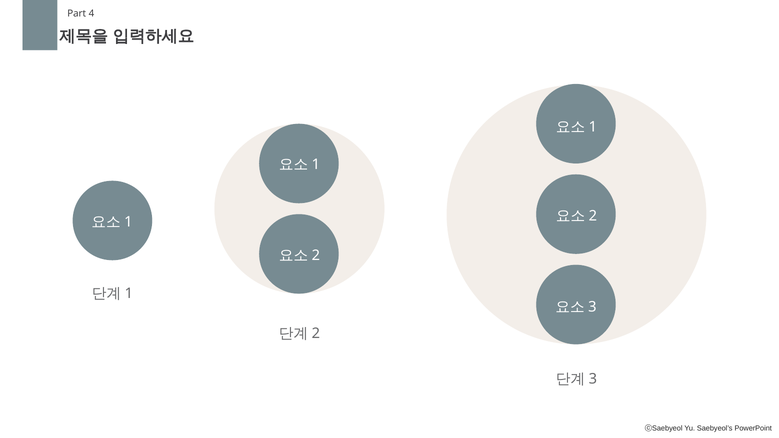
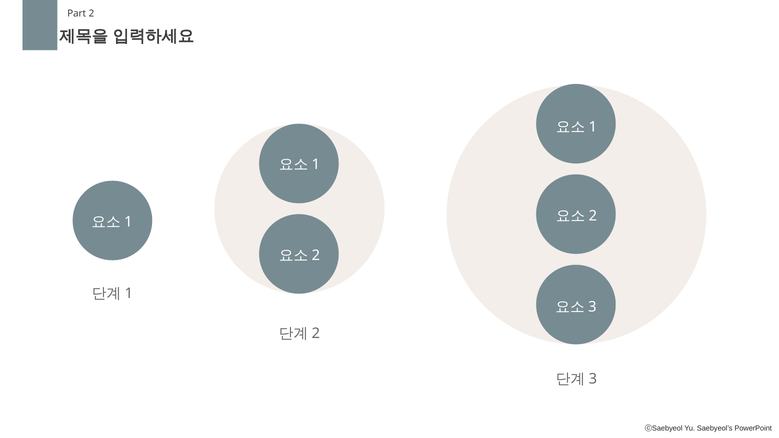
4: 4 -> 2
